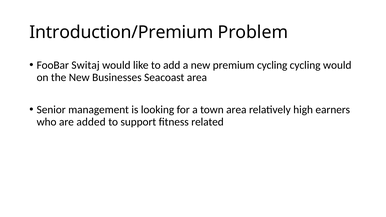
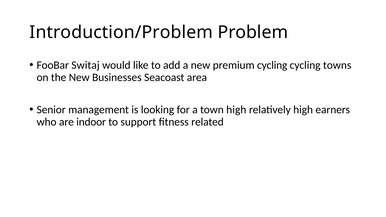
Introduction/Premium: Introduction/Premium -> Introduction/Problem
cycling would: would -> towns
town area: area -> high
added: added -> indoor
